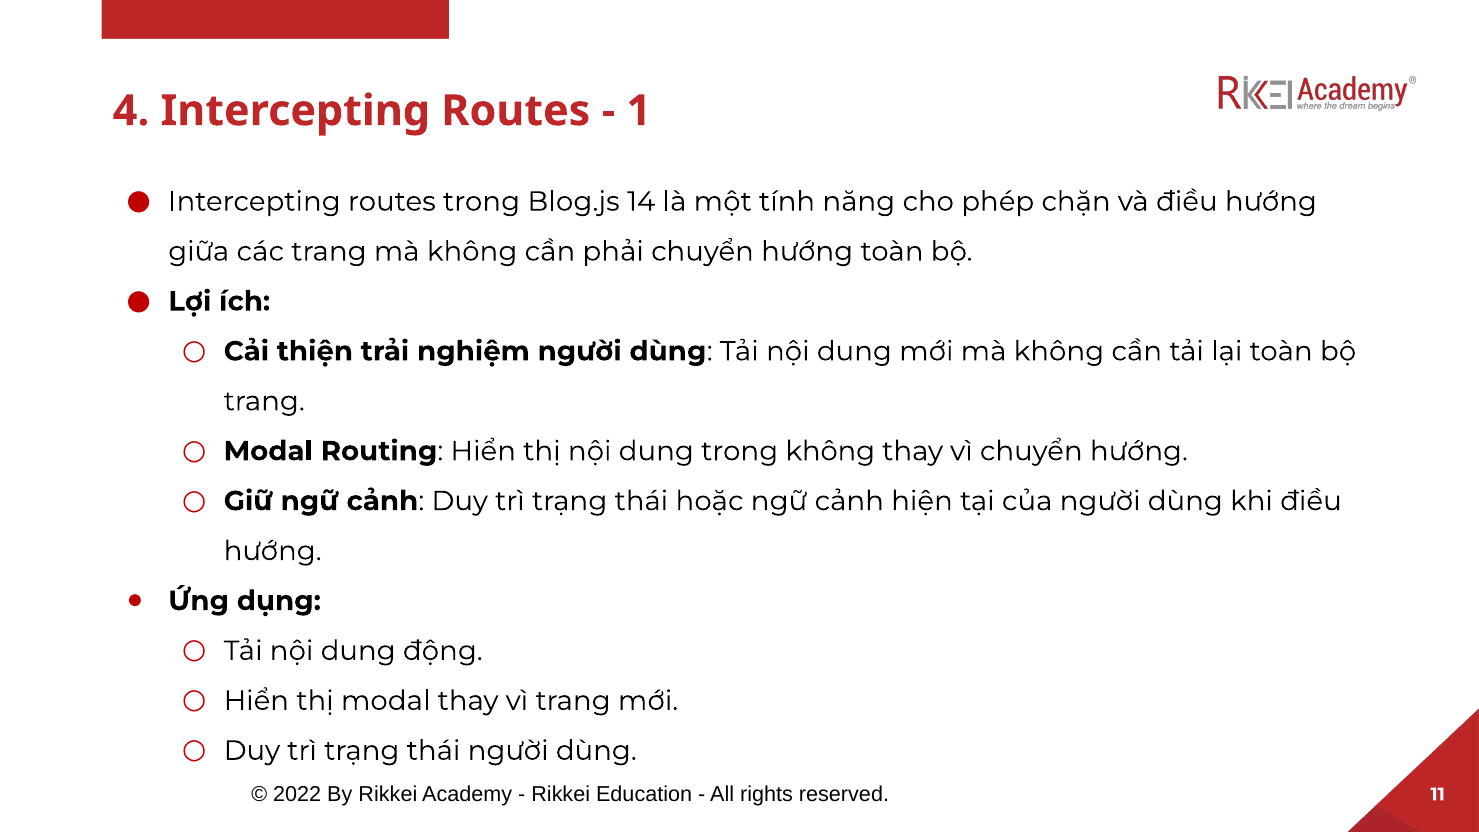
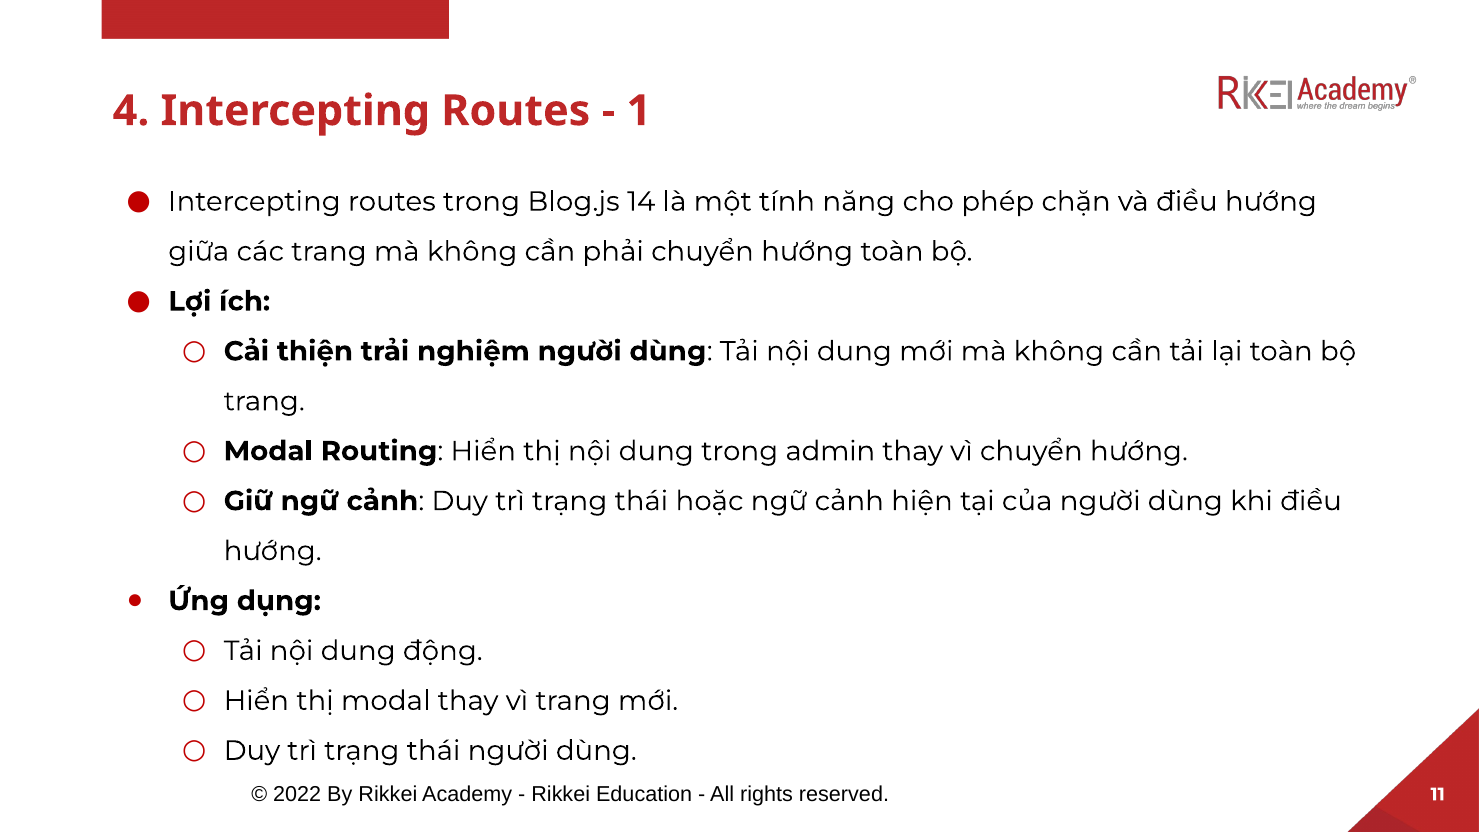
trong không: không -> admin
